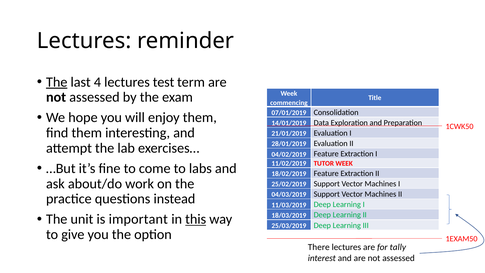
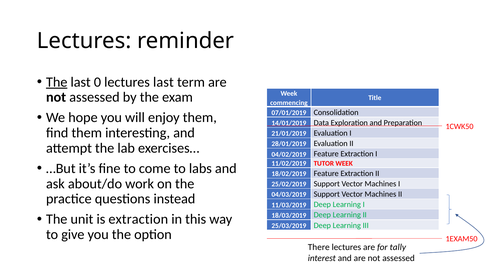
4: 4 -> 0
lectures test: test -> last
is important: important -> extraction
this underline: present -> none
